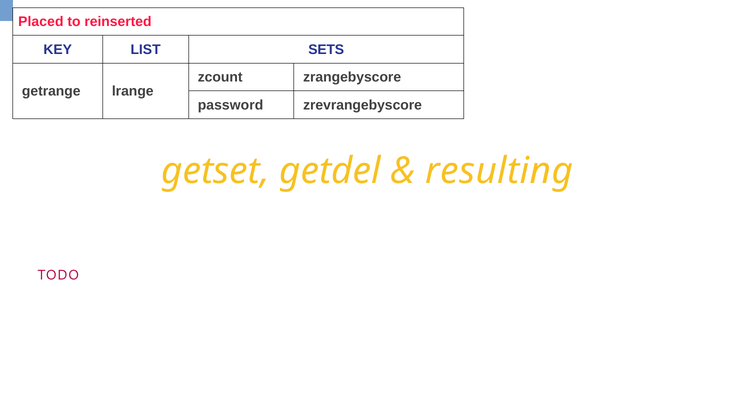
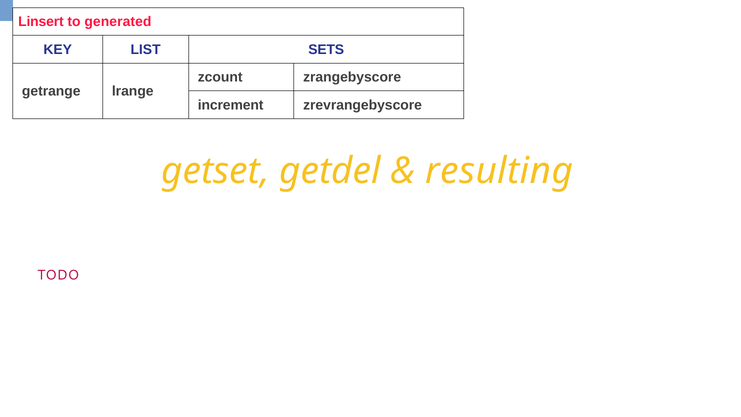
Placed: Placed -> Linsert
reinserted: reinserted -> generated
password: password -> increment
